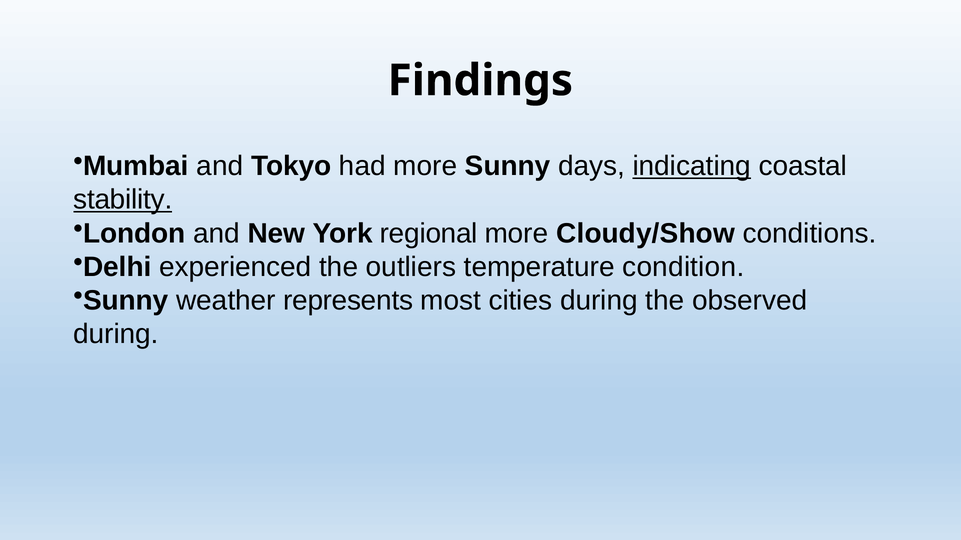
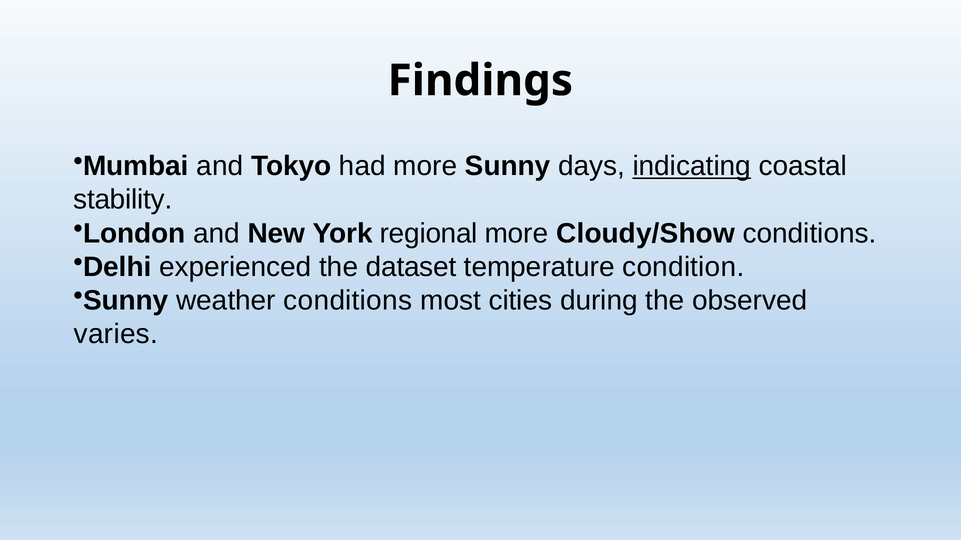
stability underline: present -> none
outliers: outliers -> dataset
weather represents: represents -> conditions
during at (116, 335): during -> varies
